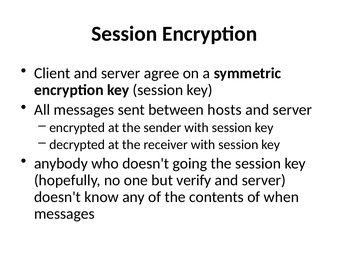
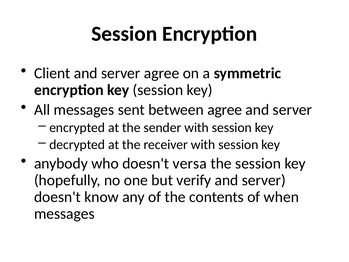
between hosts: hosts -> agree
going: going -> versa
